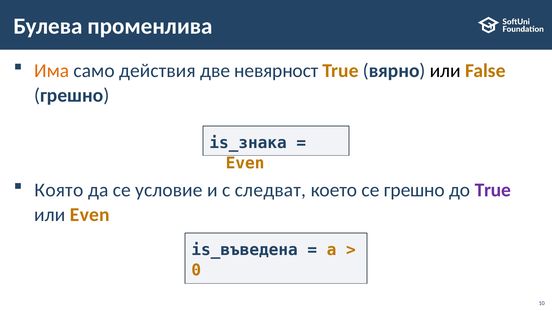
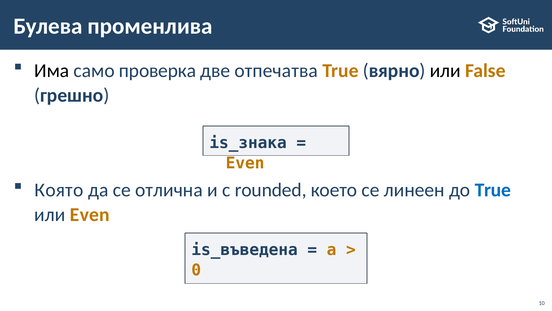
Има colour: orange -> black
действия: действия -> проверка
невярност: невярност -> отпечатва
условие: условие -> отлична
следват: следват -> rounded
се грешно: грешно -> линеен
True at (493, 190) colour: purple -> blue
